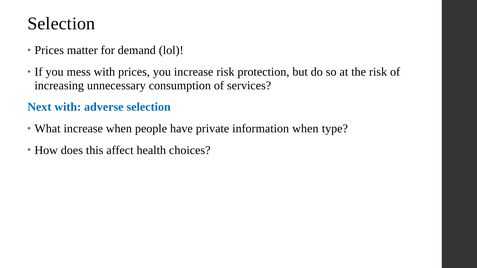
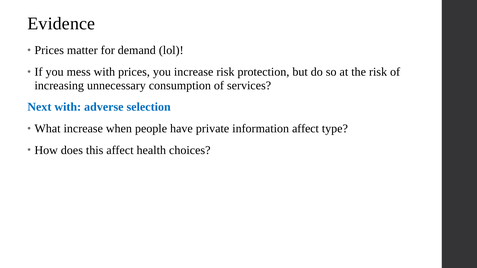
Selection at (61, 24): Selection -> Evidence
information when: when -> affect
